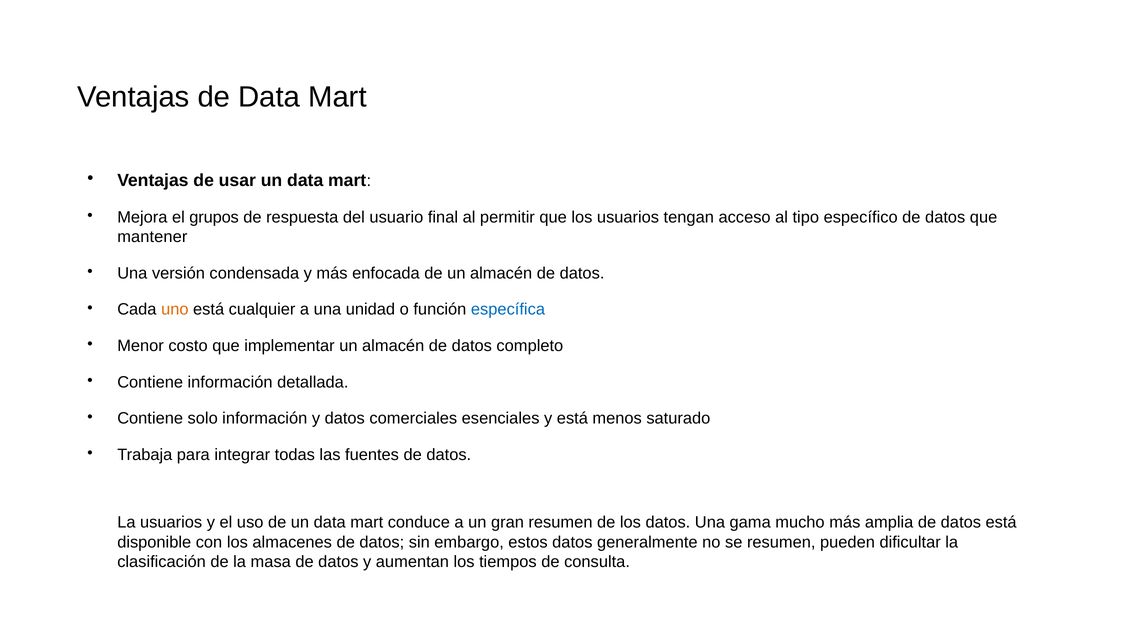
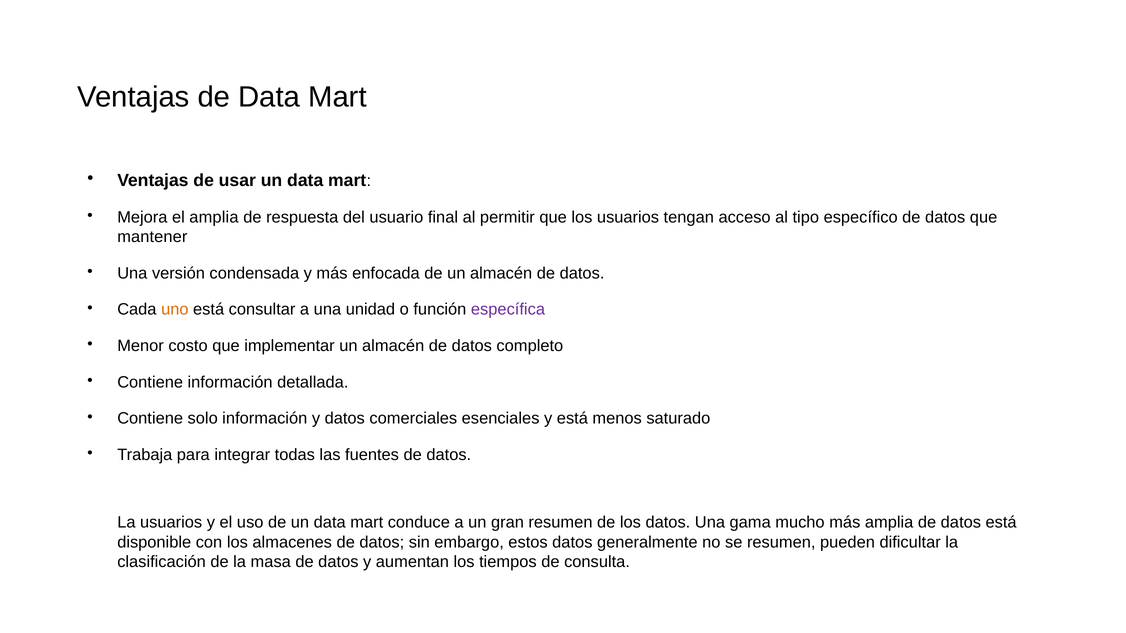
el grupos: grupos -> amplia
cualquier: cualquier -> consultar
específica colour: blue -> purple
